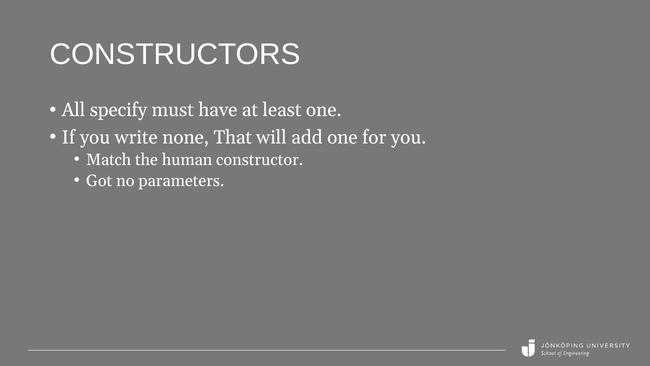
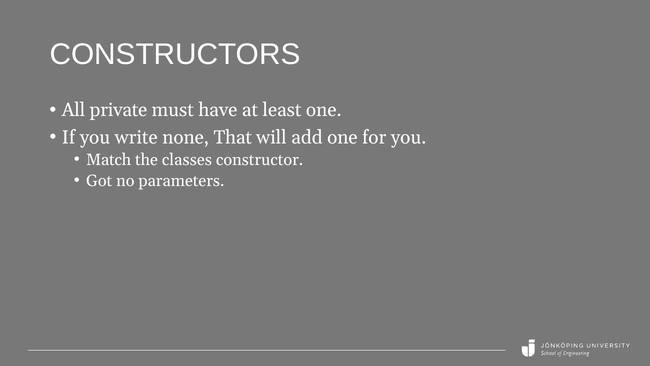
specify: specify -> private
human: human -> classes
